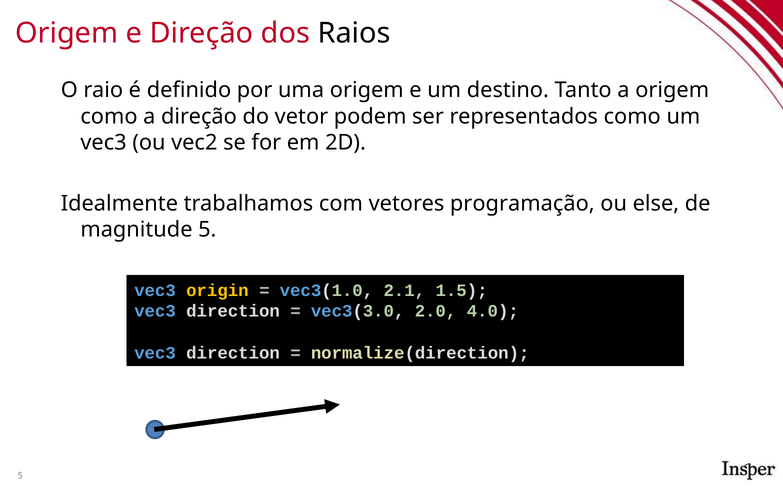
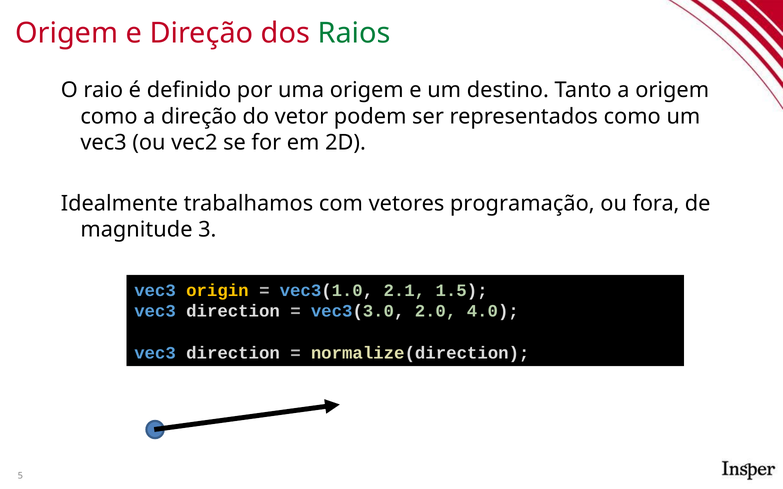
Raios colour: black -> green
else: else -> fora
magnitude 5: 5 -> 3
